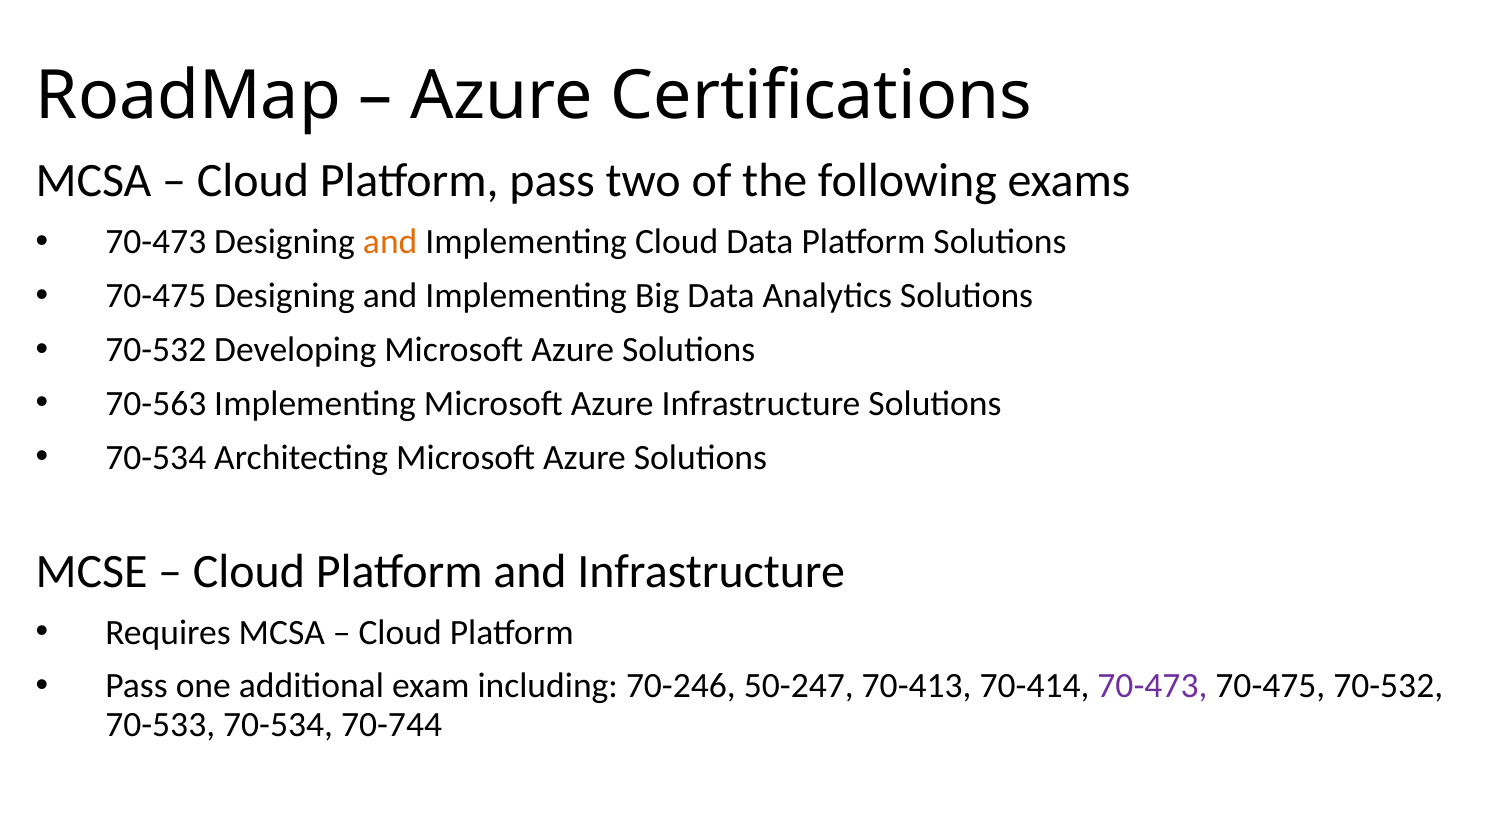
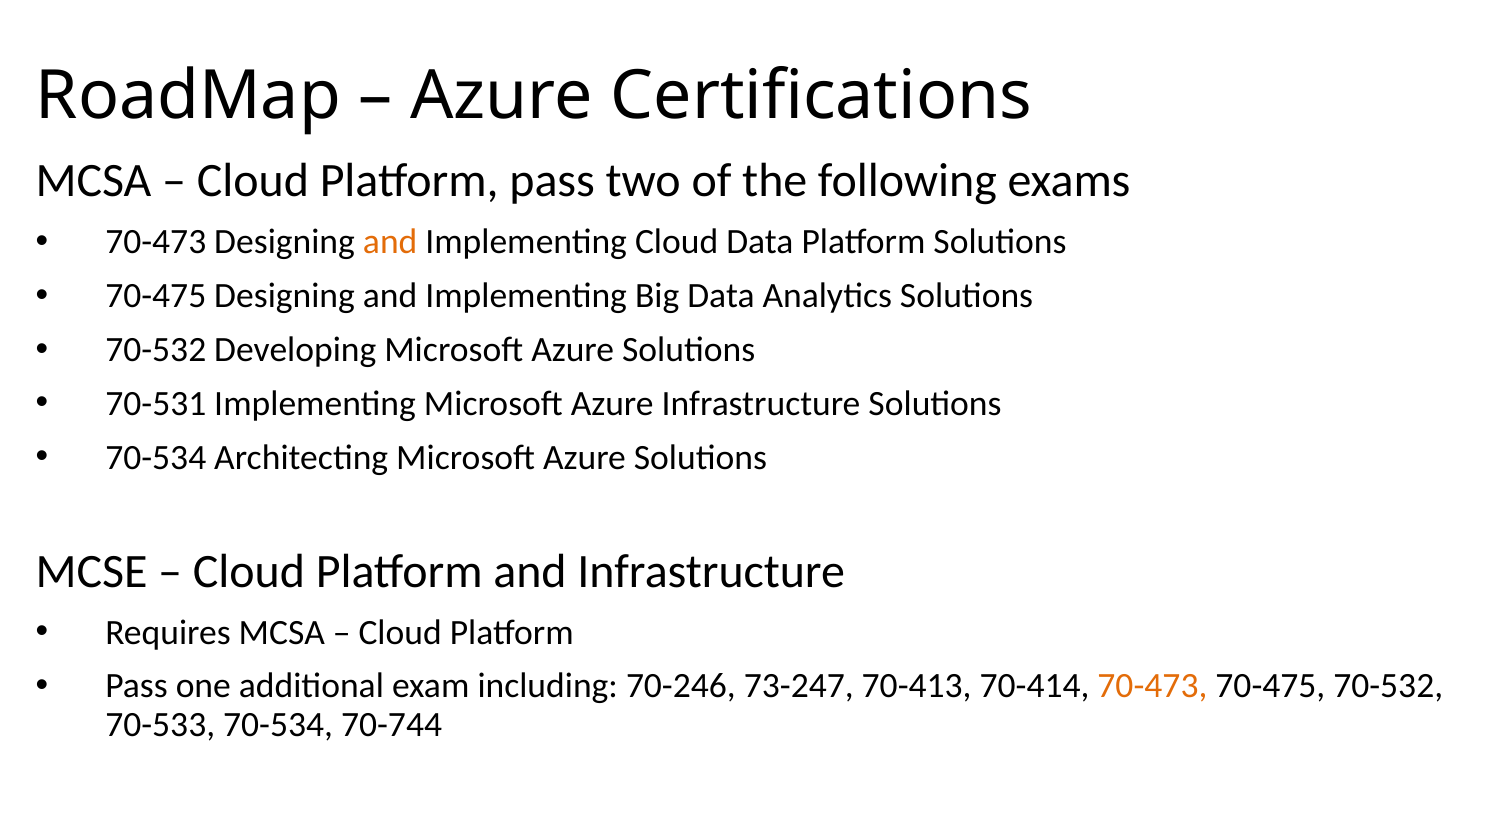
70-563: 70-563 -> 70-531
50-247: 50-247 -> 73-247
70-473 at (1152, 686) colour: purple -> orange
